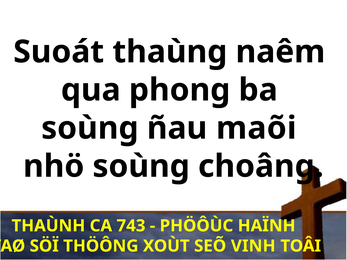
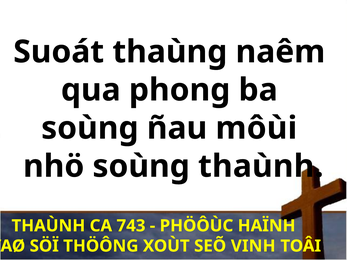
maõi: maõi -> môùi
soùng choâng: choâng -> thaùnh
